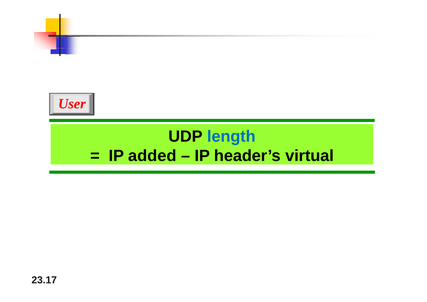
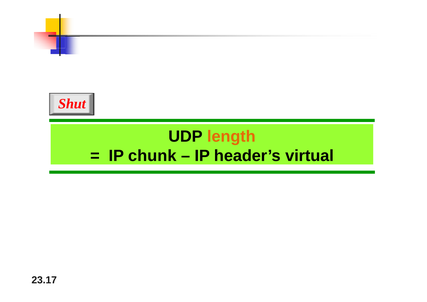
User: User -> Shut
length colour: blue -> orange
added: added -> chunk
